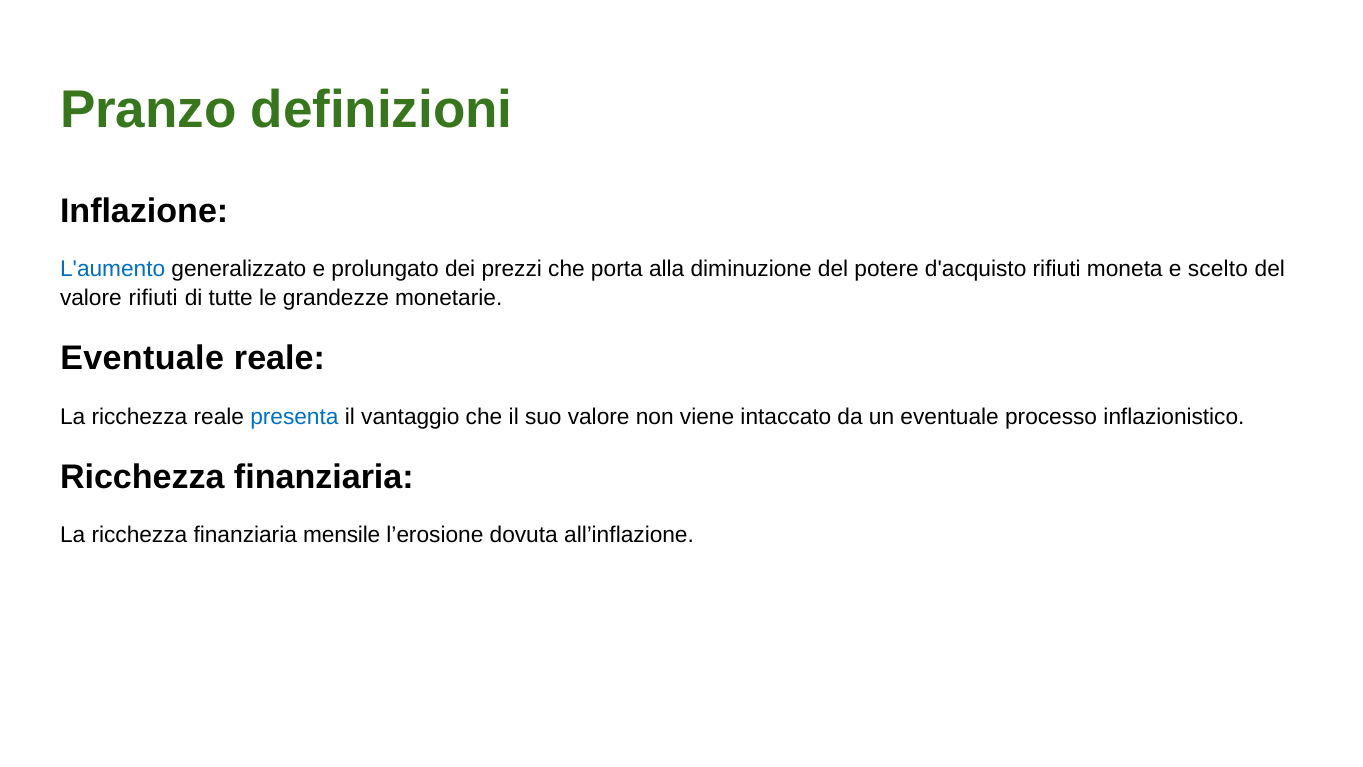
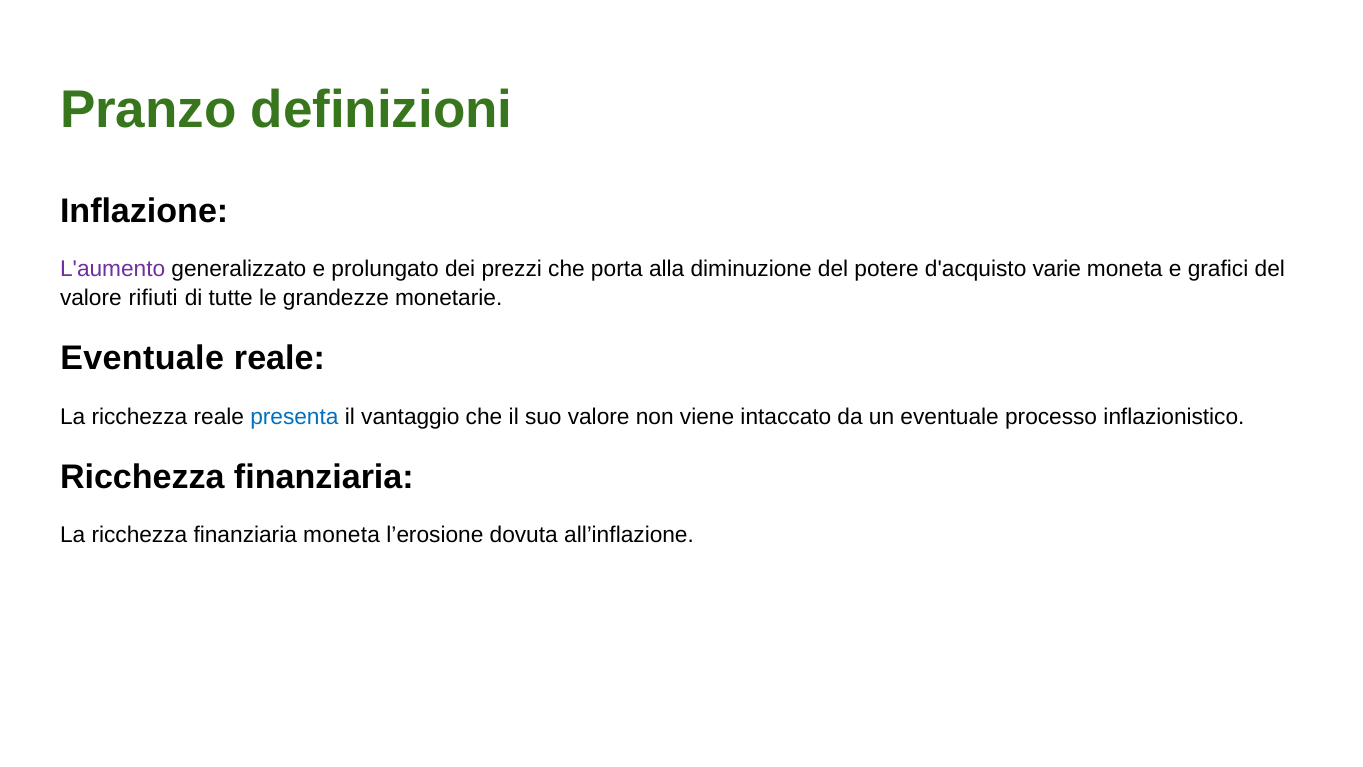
L'aumento colour: blue -> purple
d'acquisto rifiuti: rifiuti -> varie
scelto: scelto -> grafici
finanziaria mensile: mensile -> moneta
